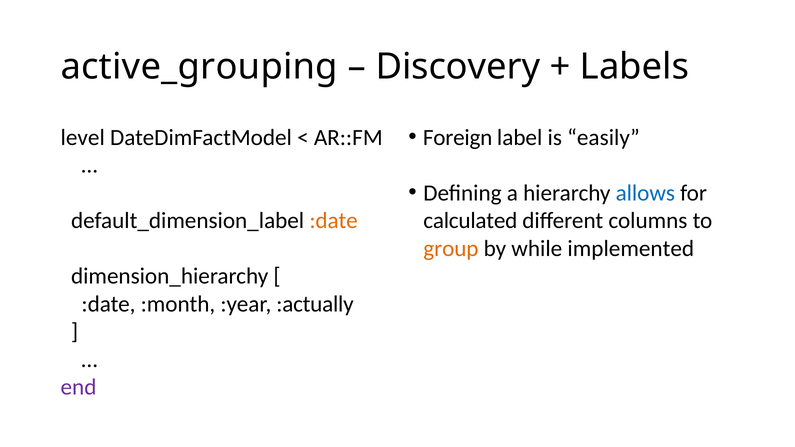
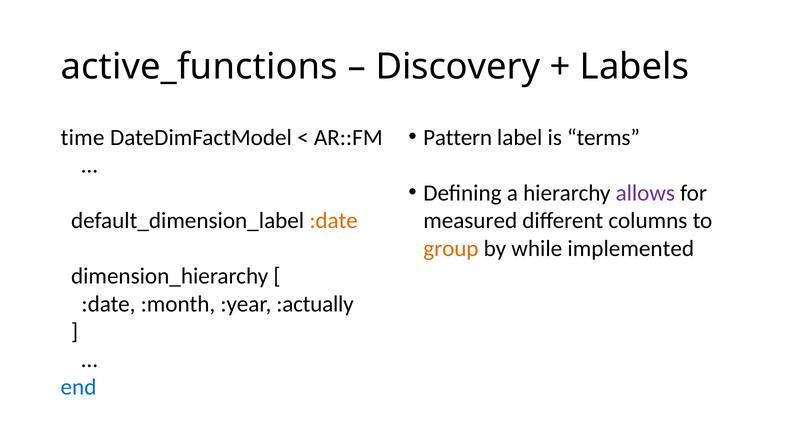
active_grouping: active_grouping -> active_functions
Foreign: Foreign -> Pattern
easily: easily -> terms
level: level -> time
allows colour: blue -> purple
calculated: calculated -> measured
end colour: purple -> blue
